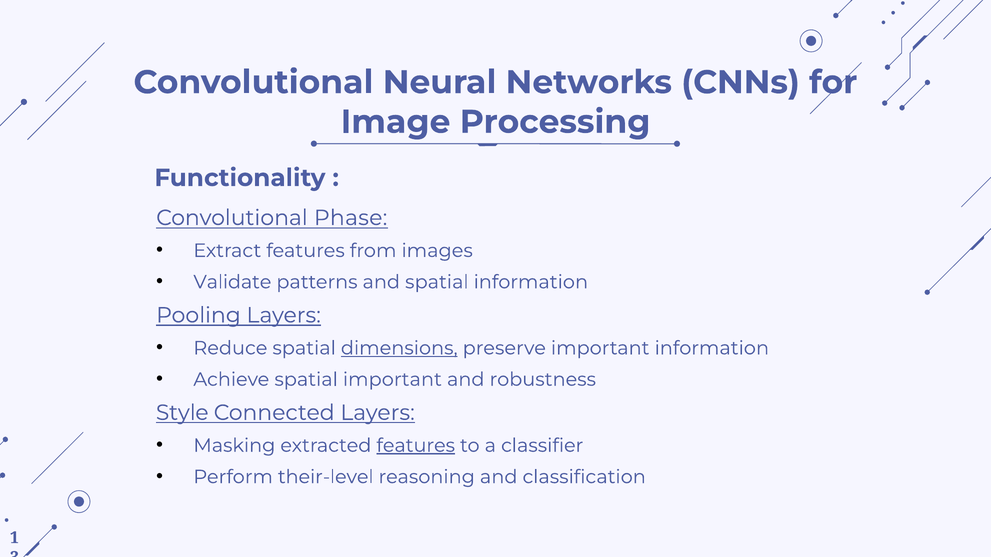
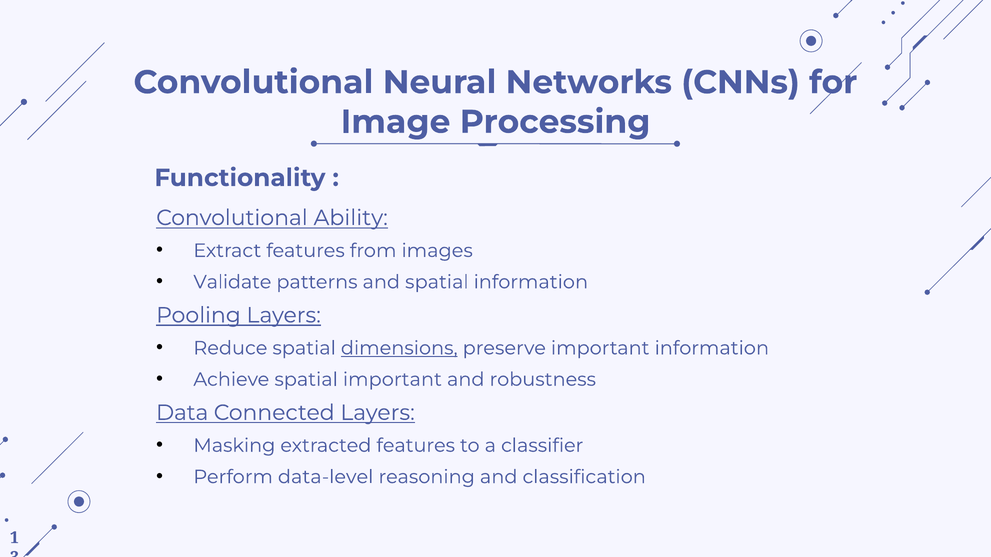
Phase: Phase -> Ability
Style: Style -> Data
features at (416, 446) underline: present -> none
their-level: their-level -> data-level
